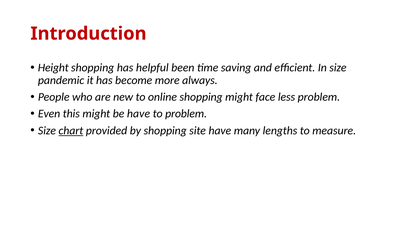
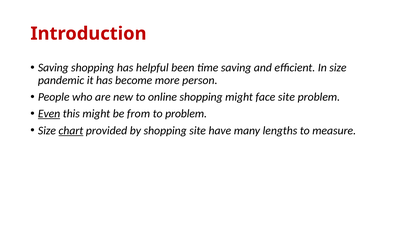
Height at (53, 68): Height -> Saving
always: always -> person
face less: less -> site
Even underline: none -> present
be have: have -> from
